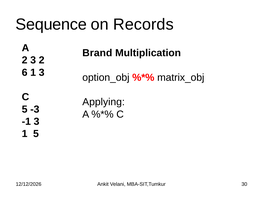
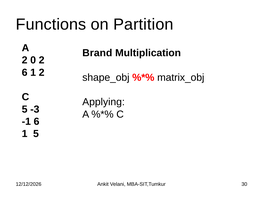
Sequence: Sequence -> Functions
Records: Records -> Partition
2 3: 3 -> 0
1 3: 3 -> 2
option_obj: option_obj -> shape_obj
-1 3: 3 -> 6
